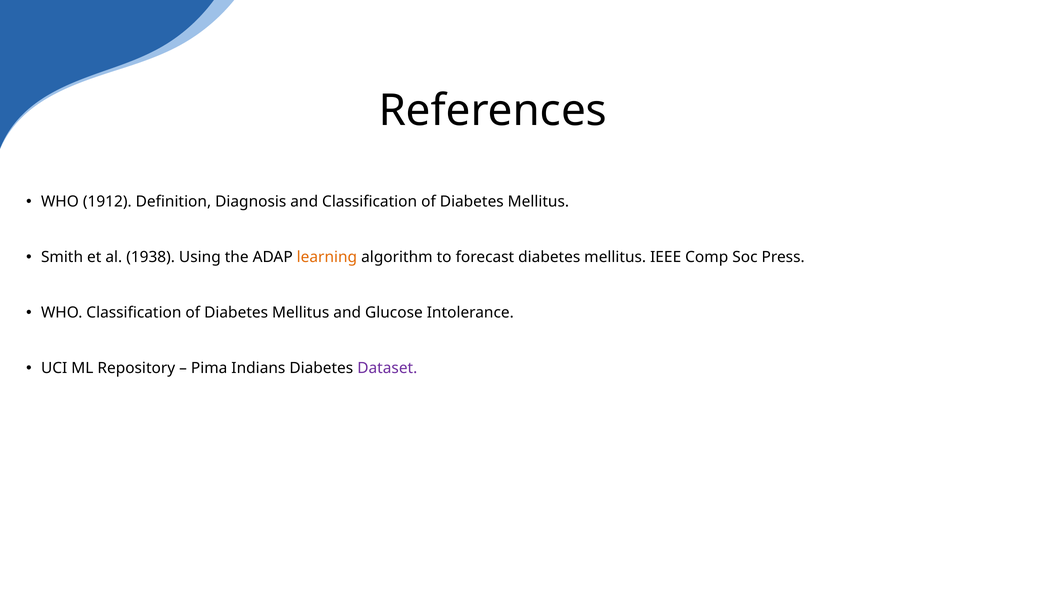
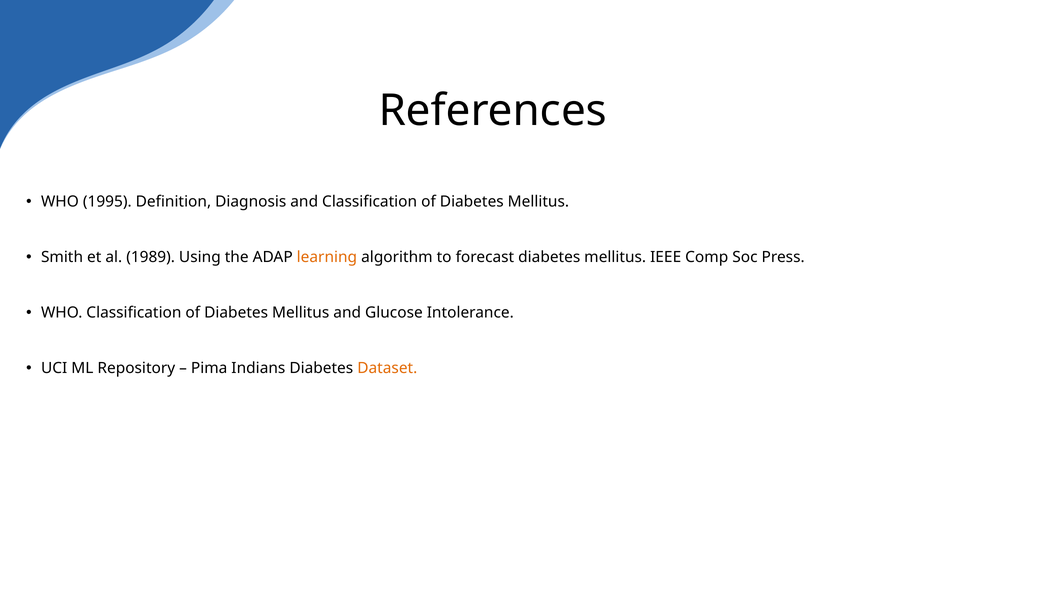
1912: 1912 -> 1995
1938: 1938 -> 1989
Dataset colour: purple -> orange
